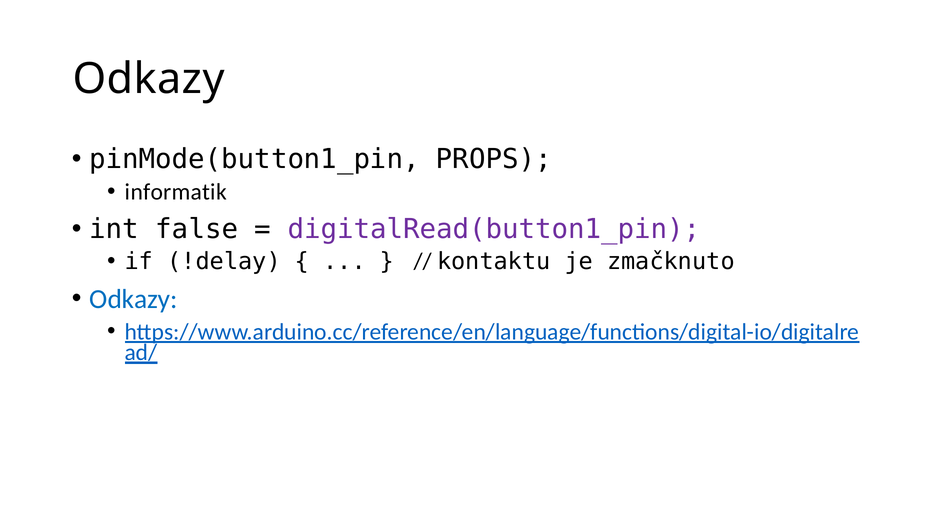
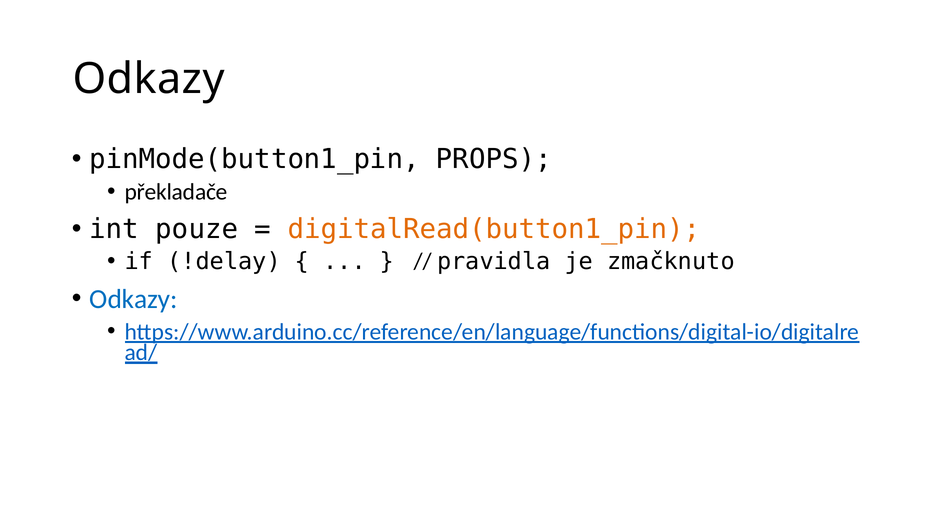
informatik: informatik -> překladače
false: false -> pouze
digitalRead(button1_pin colour: purple -> orange
kontaktu: kontaktu -> pravidla
